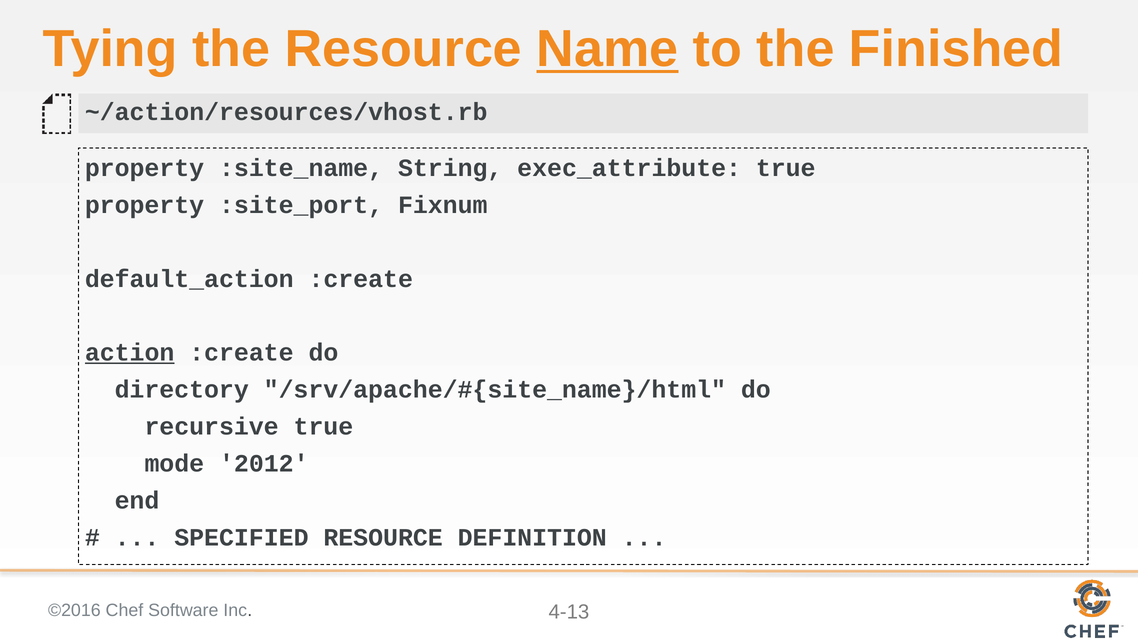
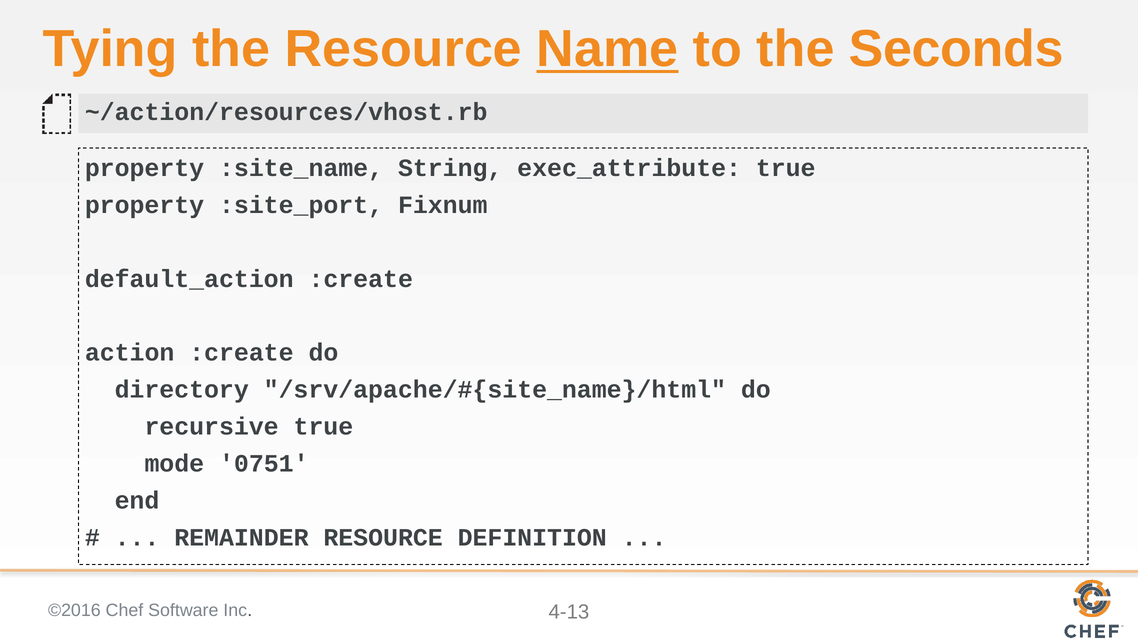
Finished: Finished -> Seconds
action underline: present -> none
2012: 2012 -> 0751
SPECIFIED: SPECIFIED -> REMAINDER
